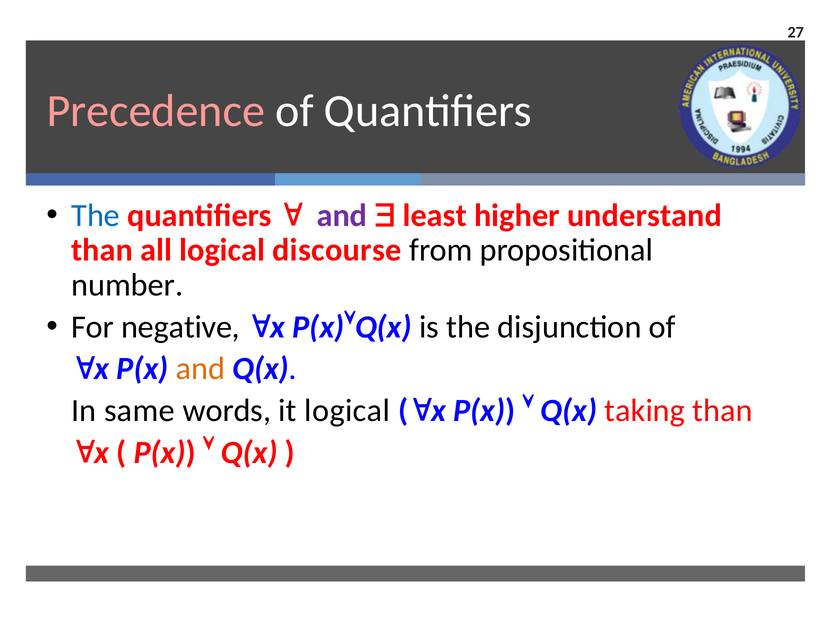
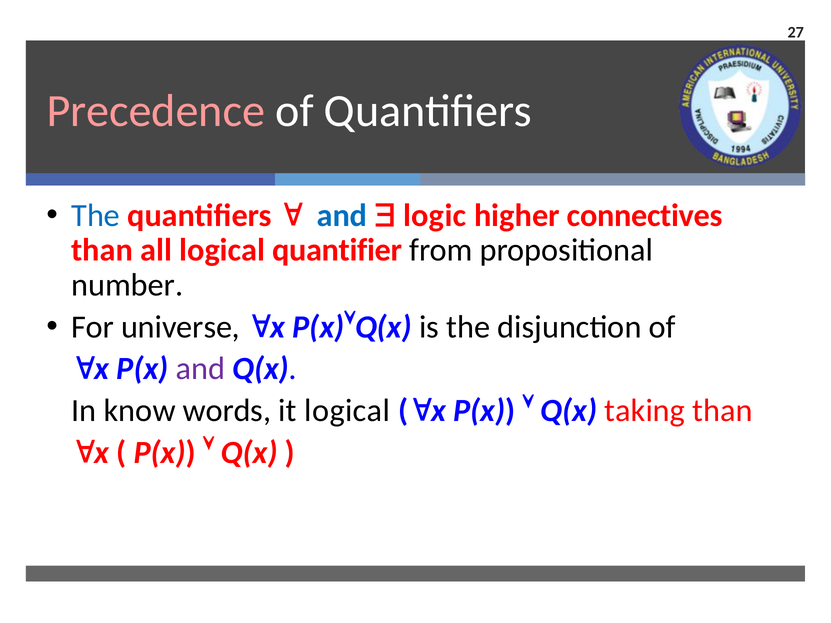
and at (342, 215) colour: purple -> blue
least: least -> logic
understand: understand -> connectives
discourse: discourse -> quantifier
negative: negative -> universe
and at (200, 369) colour: orange -> purple
same: same -> know
